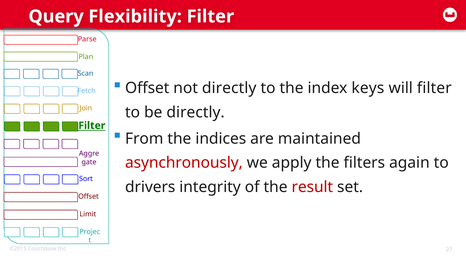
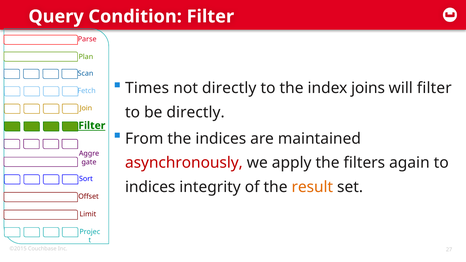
Flexibility: Flexibility -> Condition
Offset at (147, 88): Offset -> Times
keys: keys -> joins
drivers at (150, 187): drivers -> indices
result colour: red -> orange
